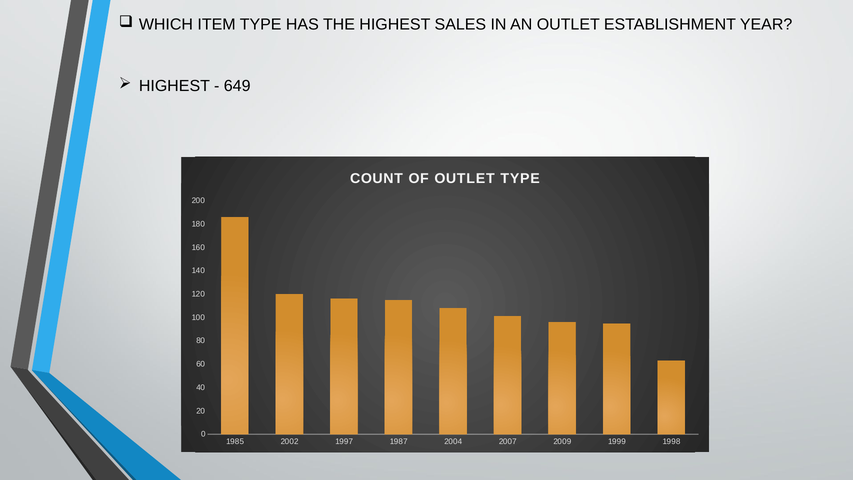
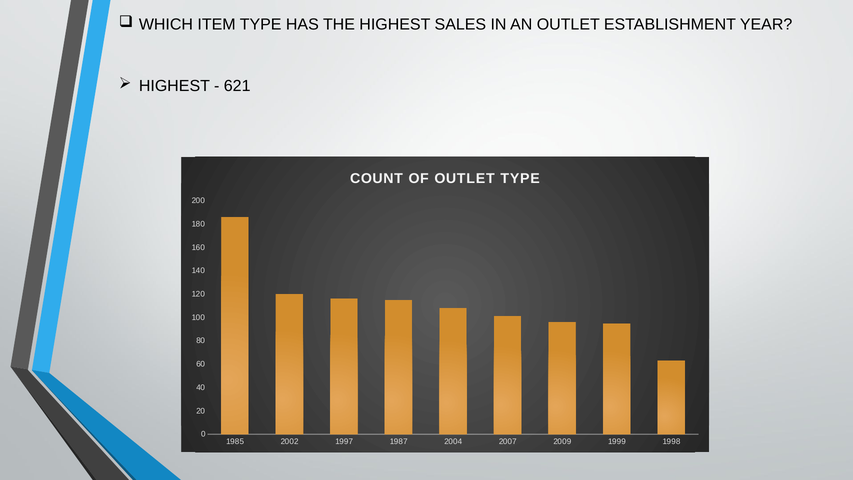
649: 649 -> 621
